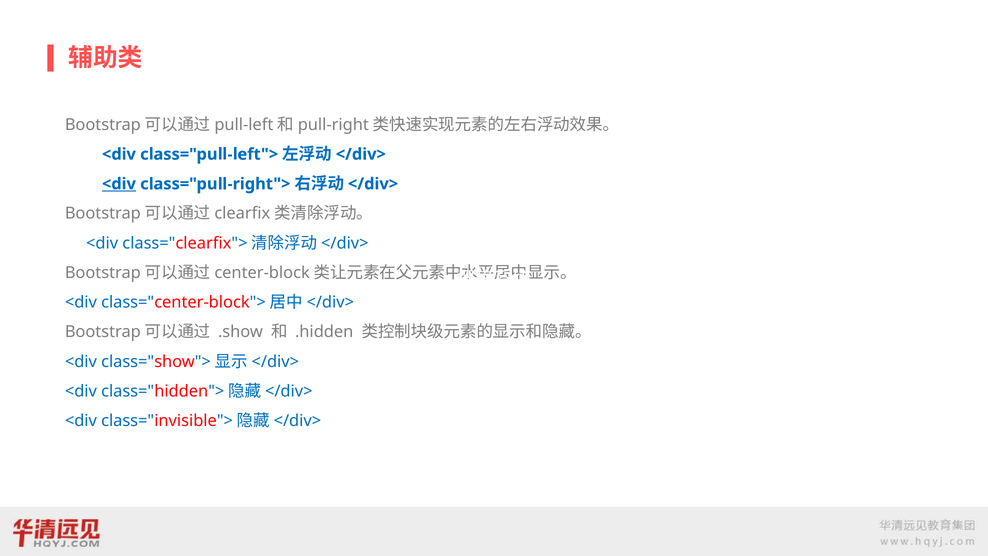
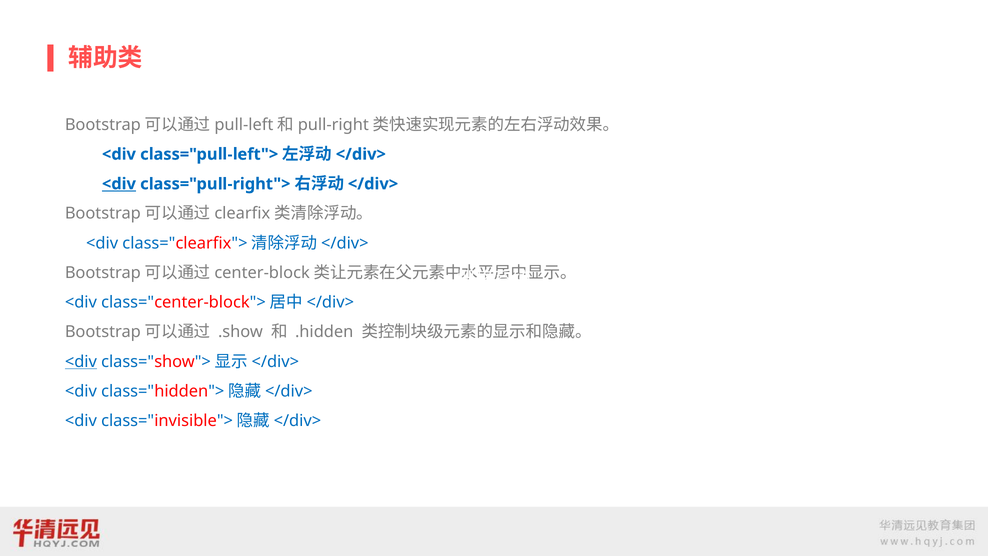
<div at (81, 362) underline: none -> present
